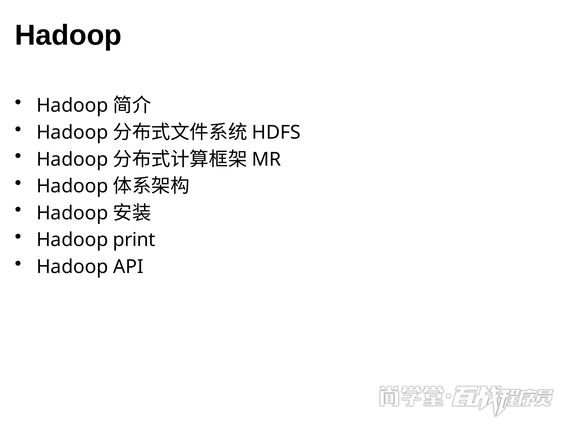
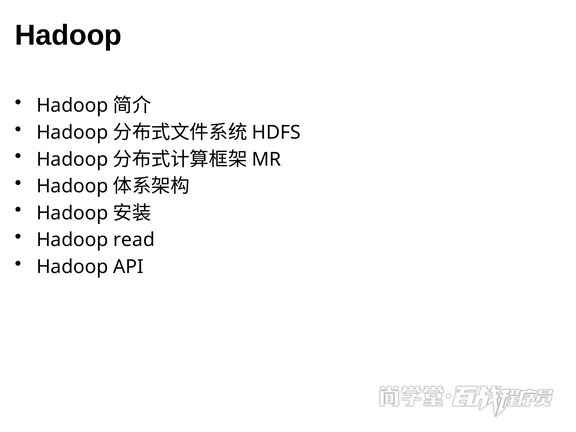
print: print -> read
